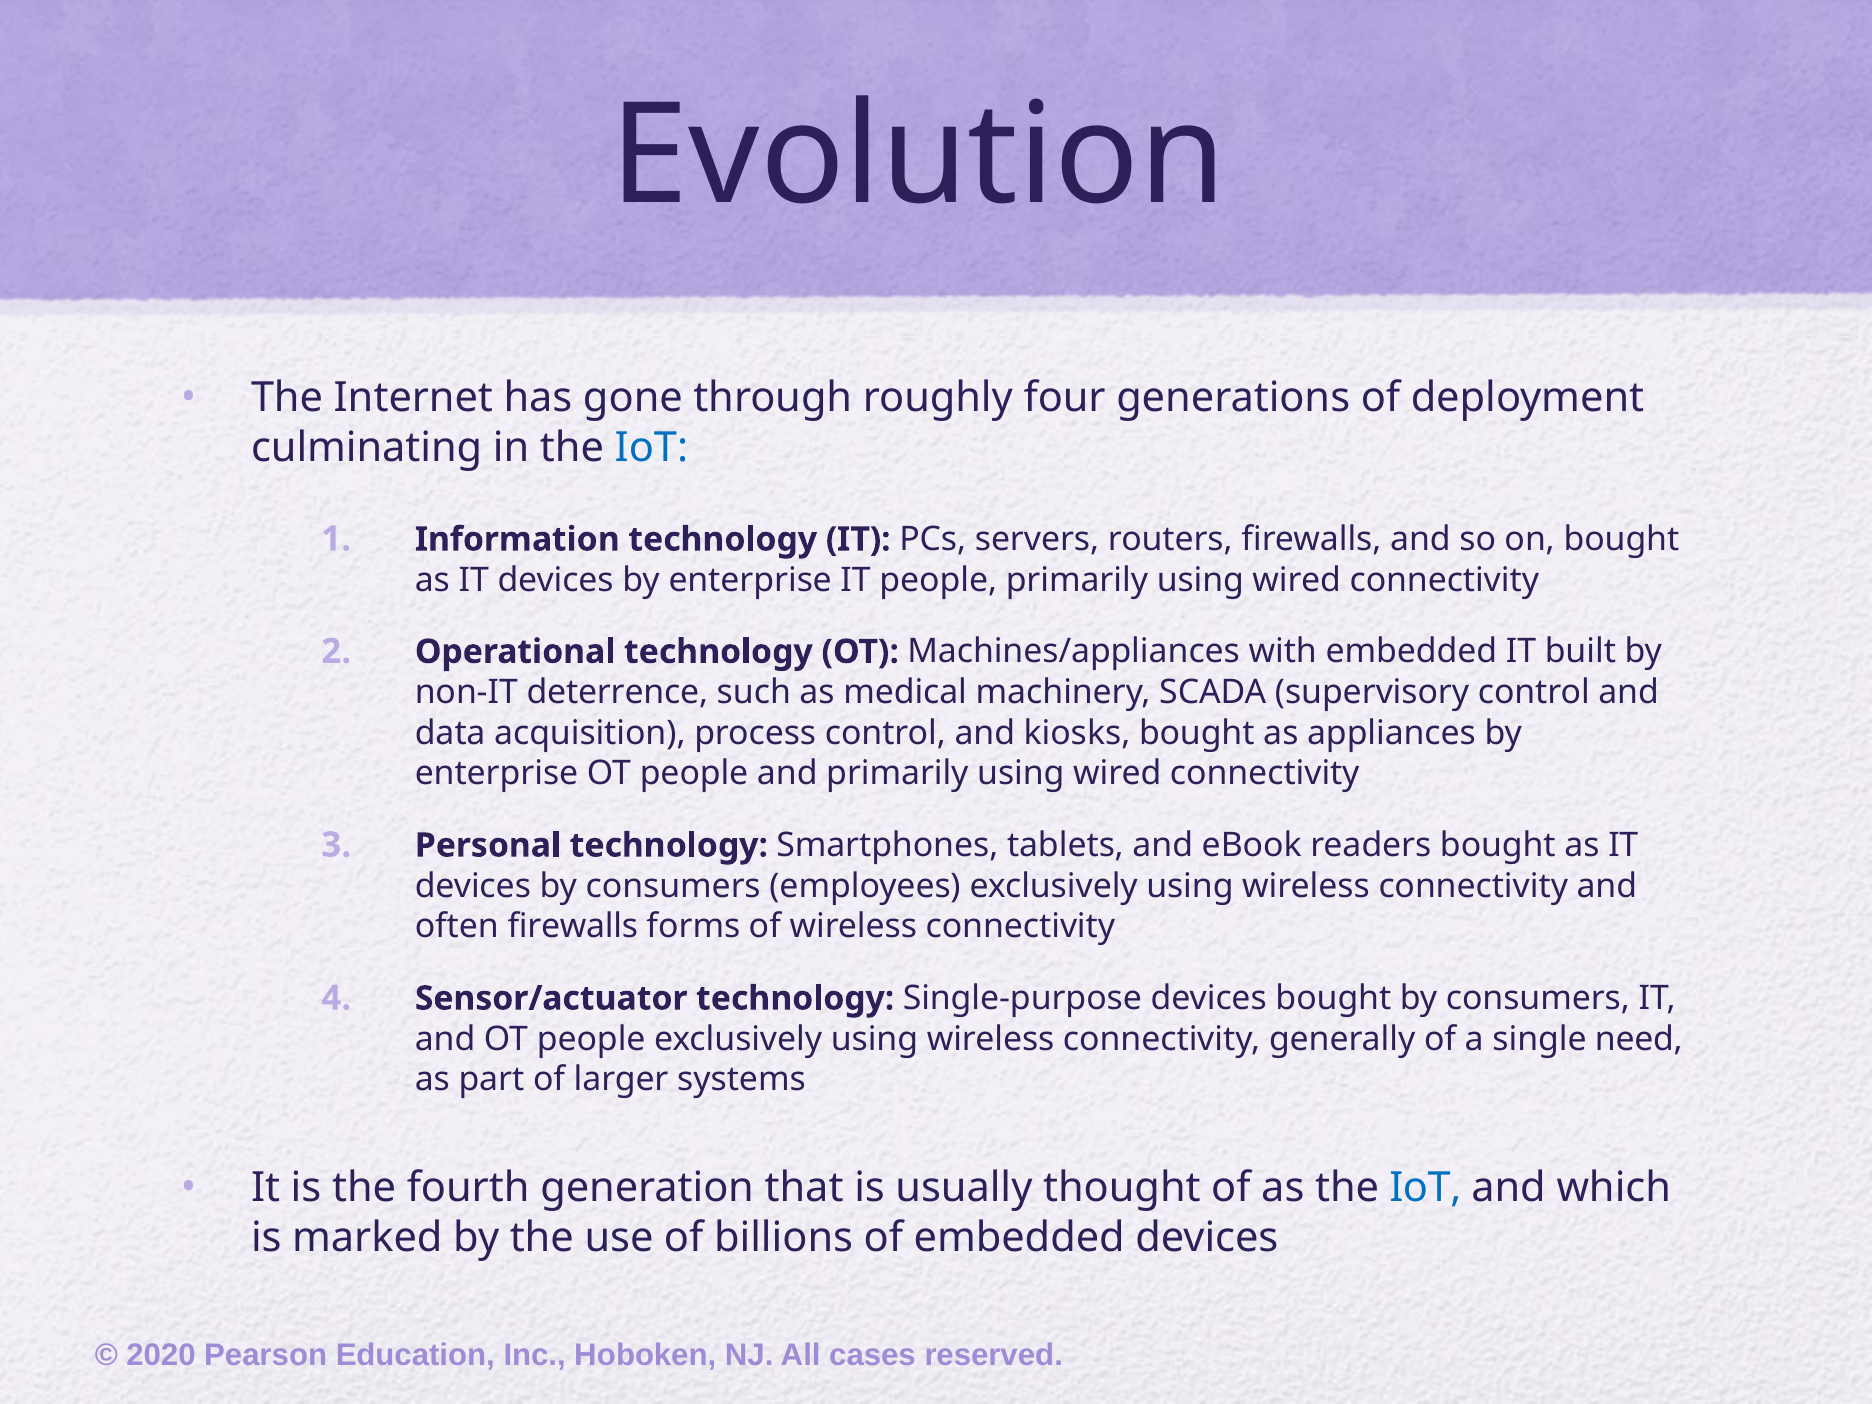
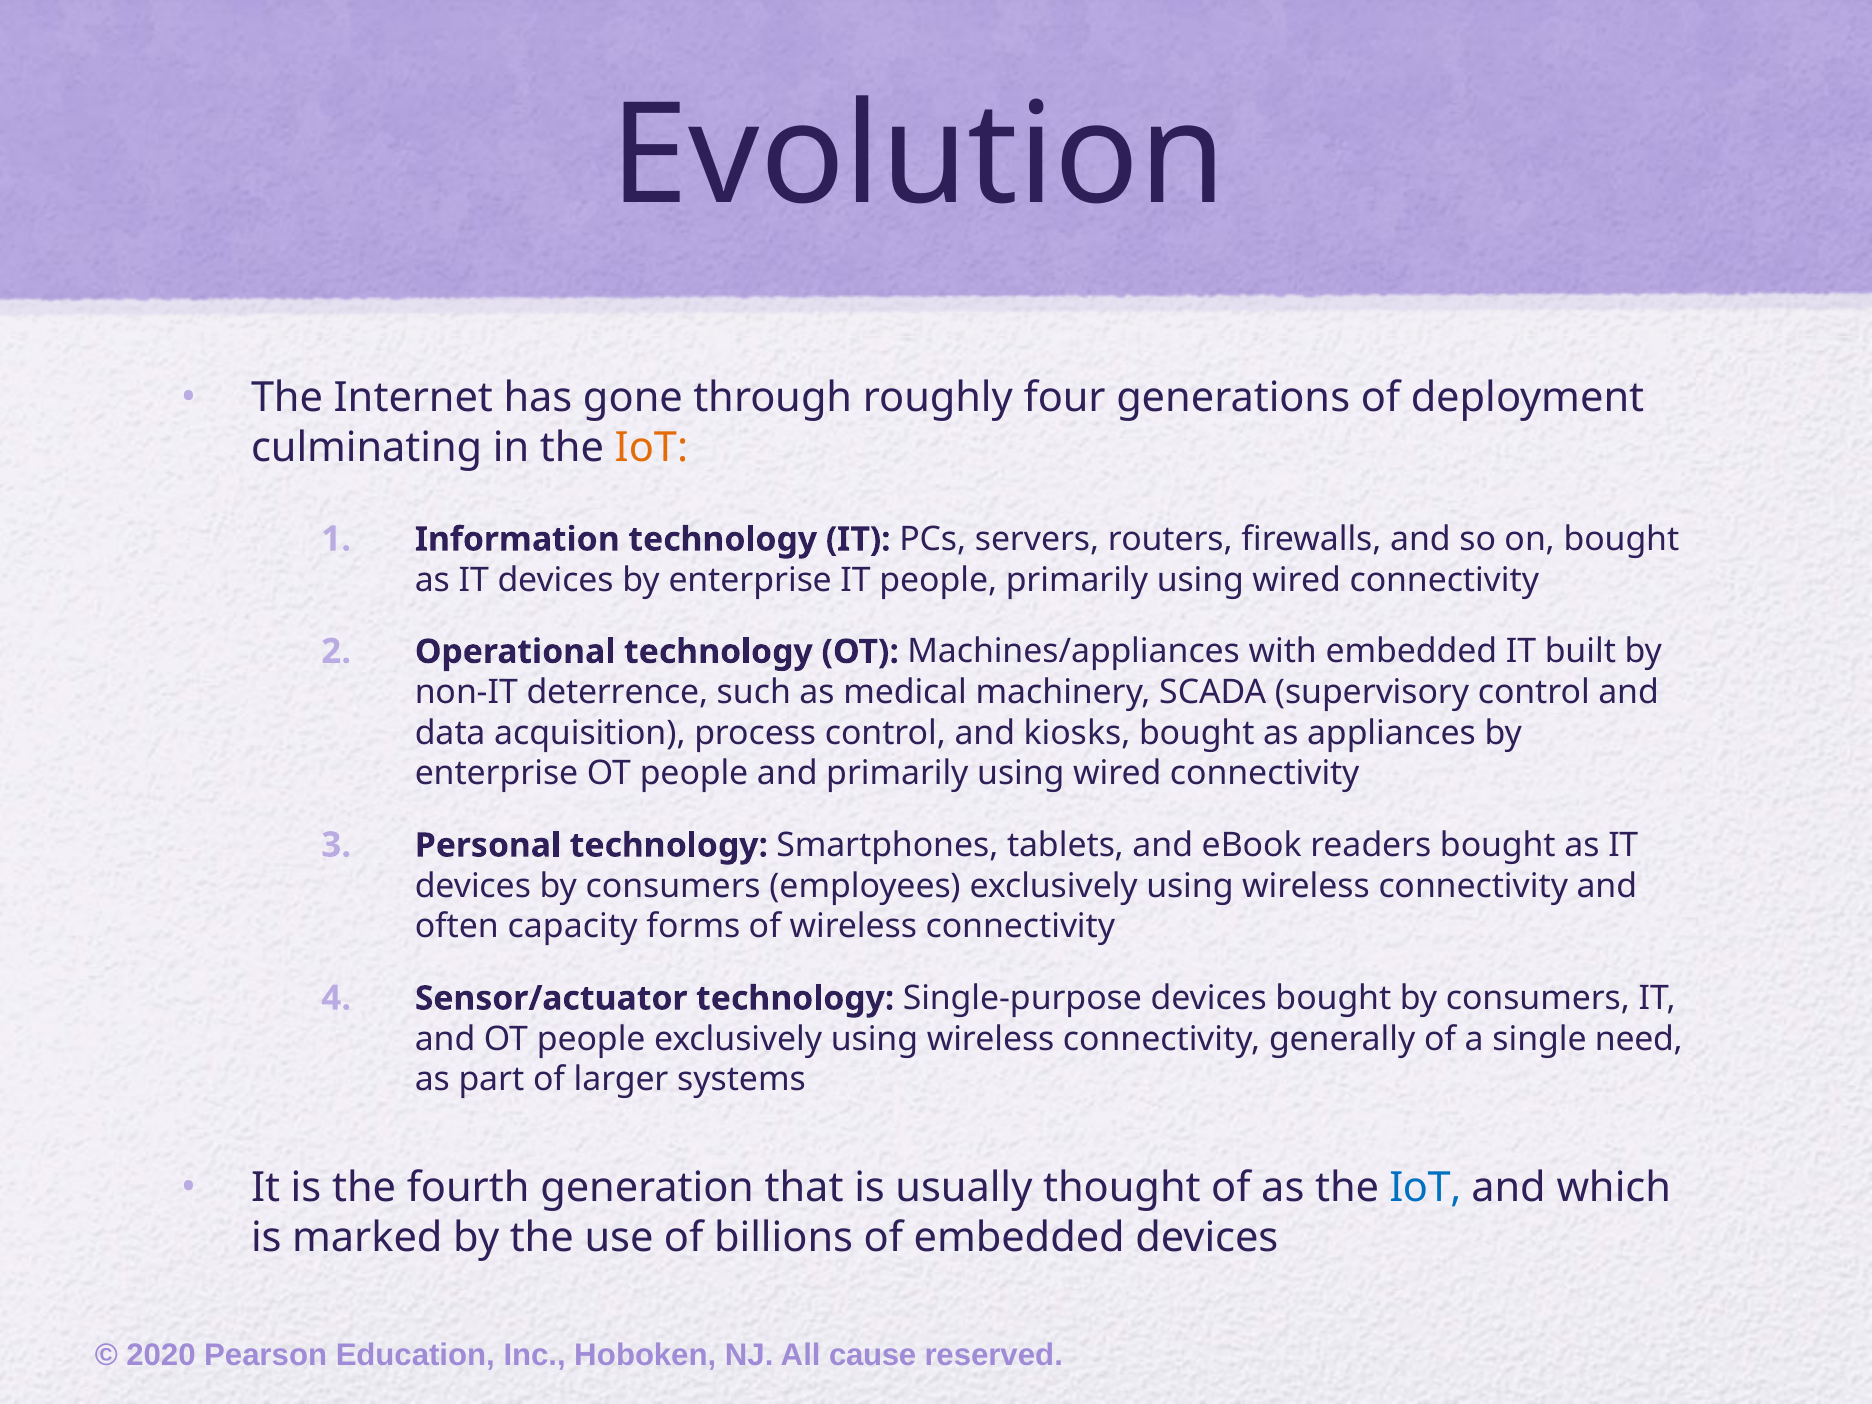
IoT at (651, 448) colour: blue -> orange
often firewalls: firewalls -> capacity
cases: cases -> cause
